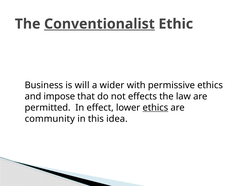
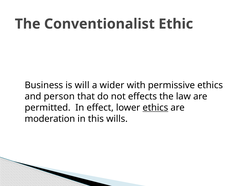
Conventionalist underline: present -> none
impose: impose -> person
community: community -> moderation
idea: idea -> wills
